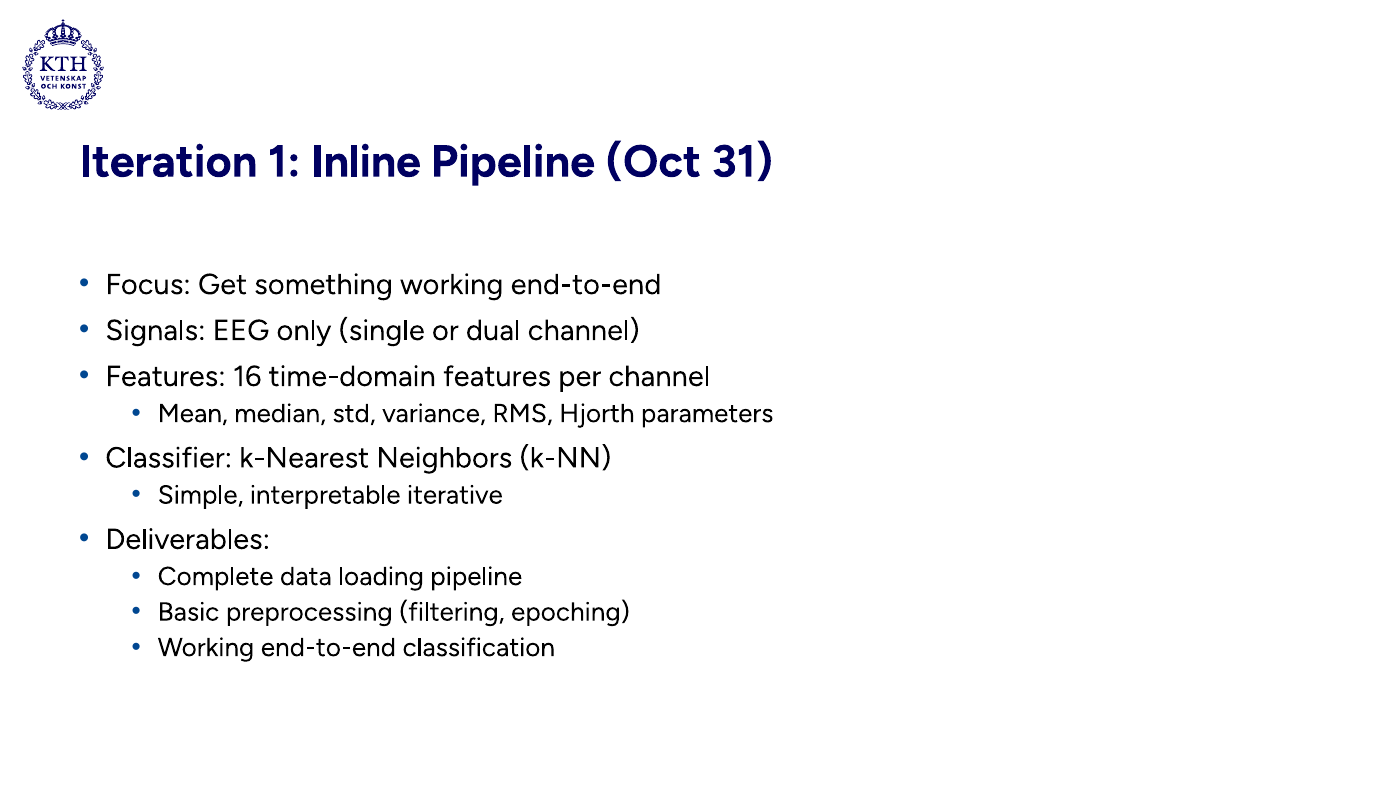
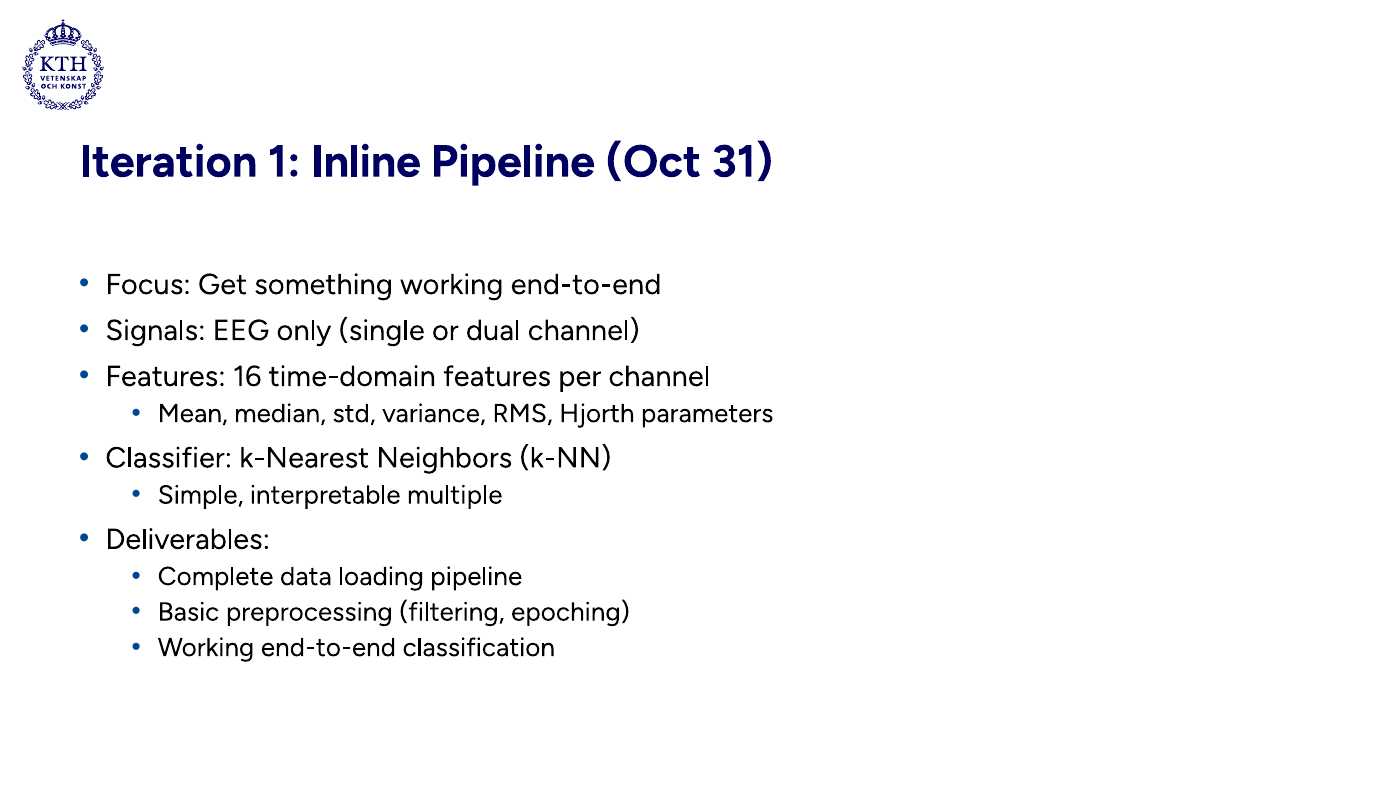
iterative: iterative -> multiple
